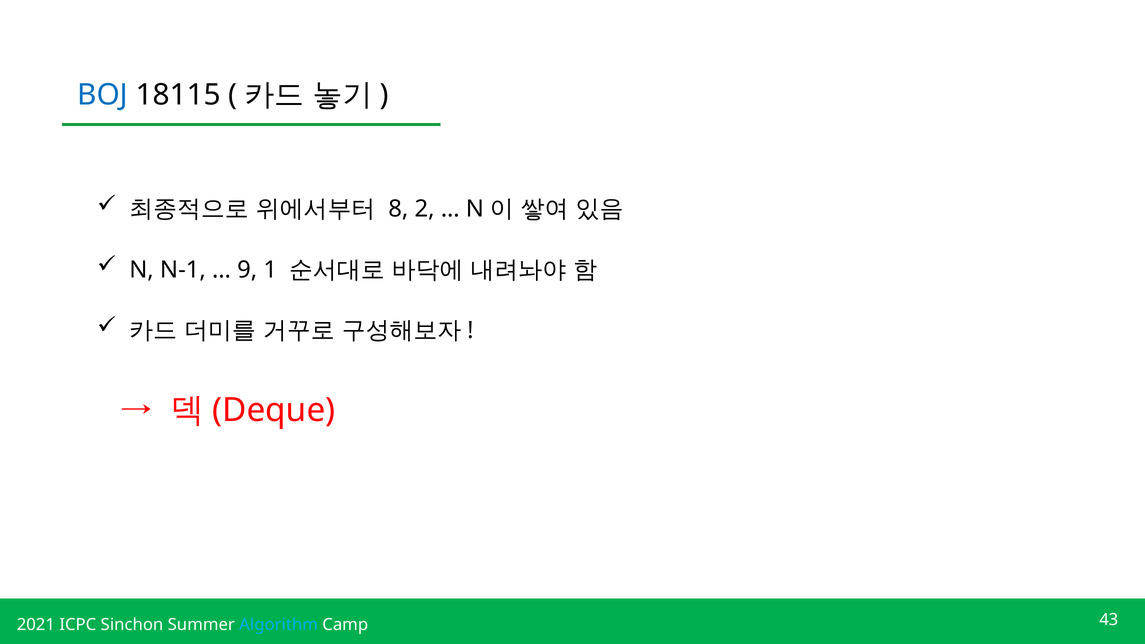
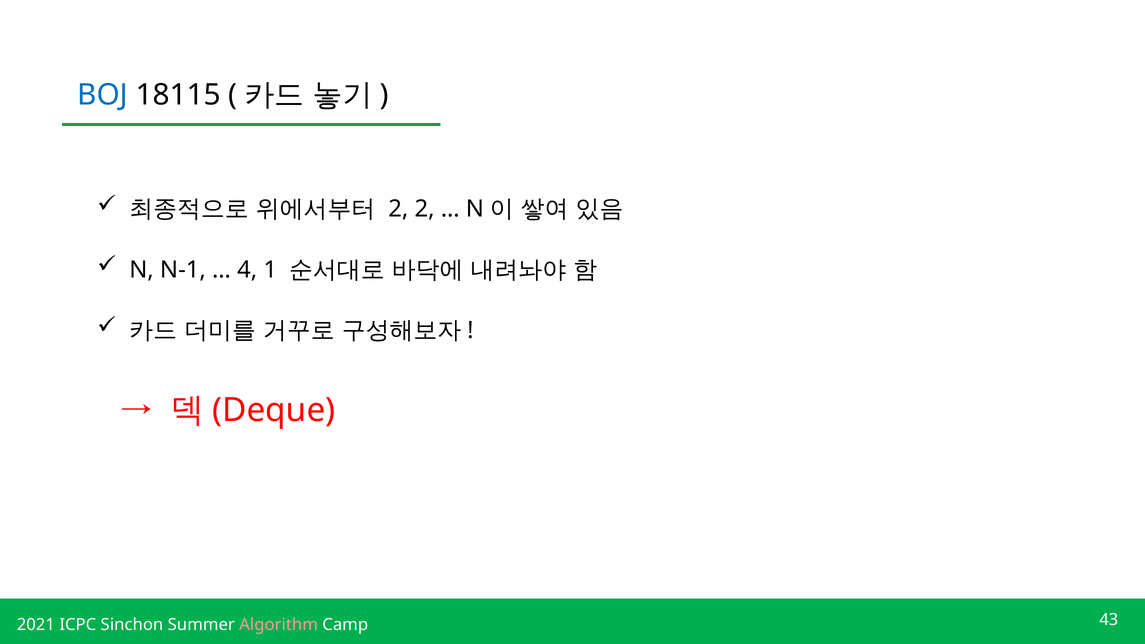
8 at (398, 209): 8 -> 2
9: 9 -> 4
Algorithm colour: light blue -> pink
